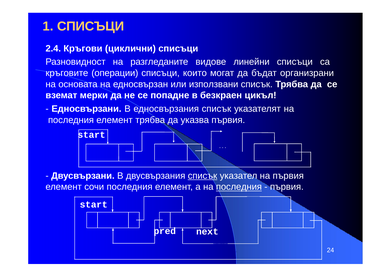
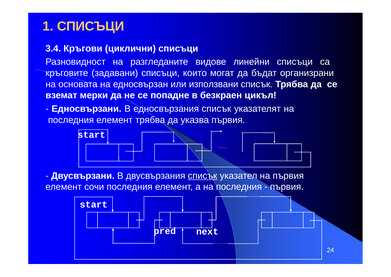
2.4: 2.4 -> 3.4
операции: операции -> задавани
последния at (239, 187) underline: present -> none
